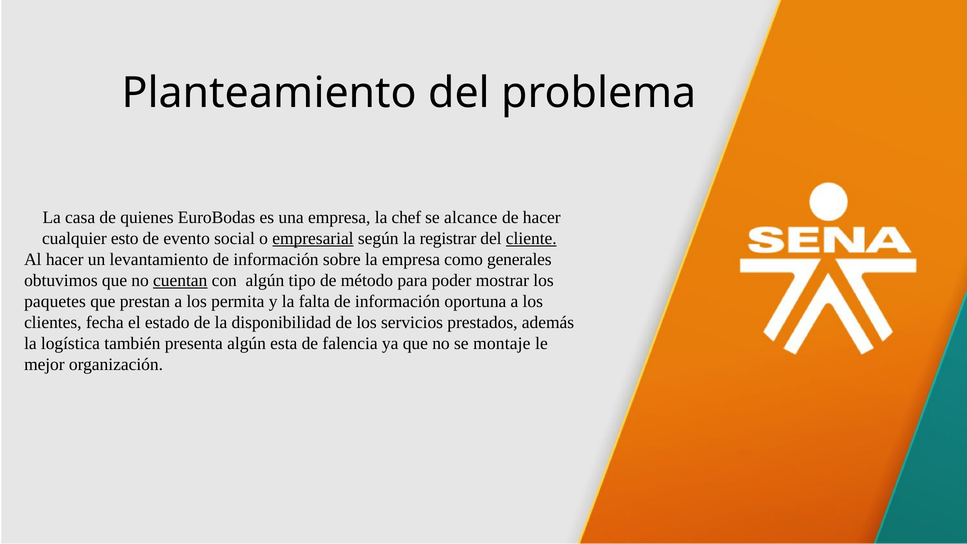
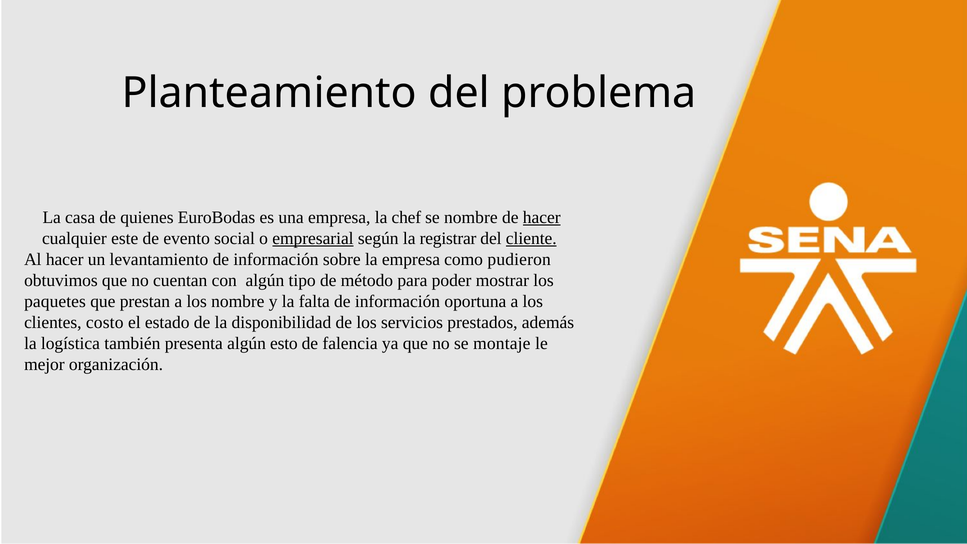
se alcance: alcance -> nombre
hacer at (542, 218) underline: none -> present
esto: esto -> este
generales: generales -> pudieron
cuentan underline: present -> none
los permita: permita -> nombre
fecha: fecha -> costo
esta: esta -> esto
